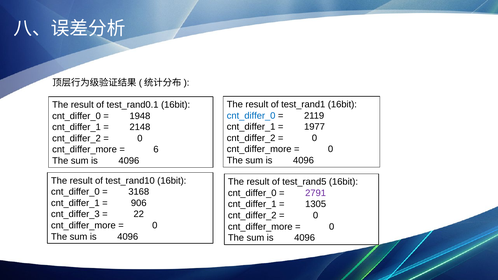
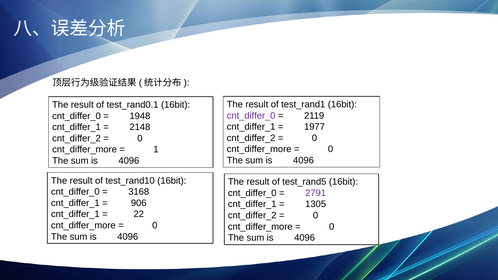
cnt_differ_0 at (251, 116) colour: blue -> purple
6: 6 -> 1
cnt_differ_3 at (75, 214): cnt_differ_3 -> cnt_differ_1
